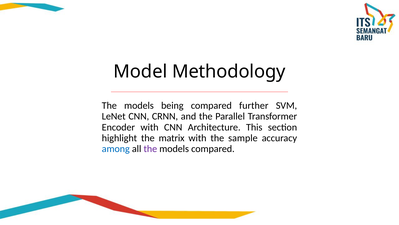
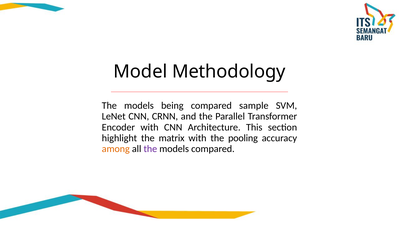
further: further -> sample
sample: sample -> pooling
among colour: blue -> orange
